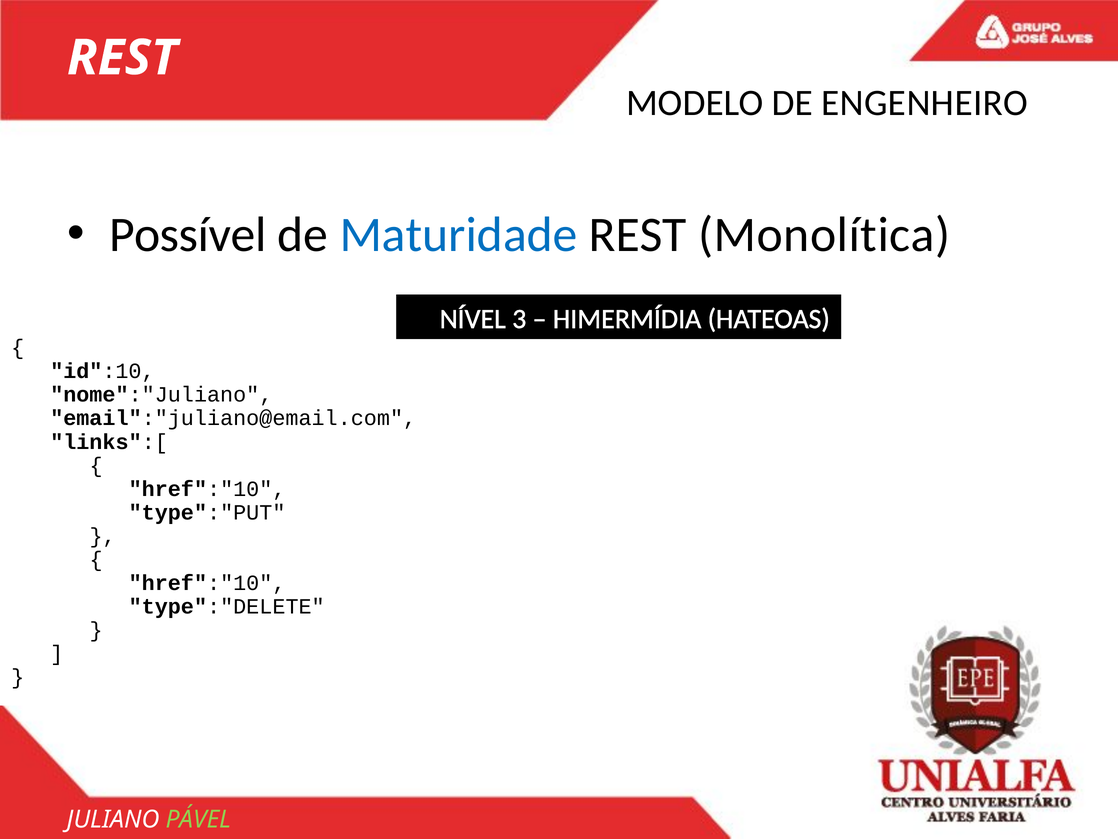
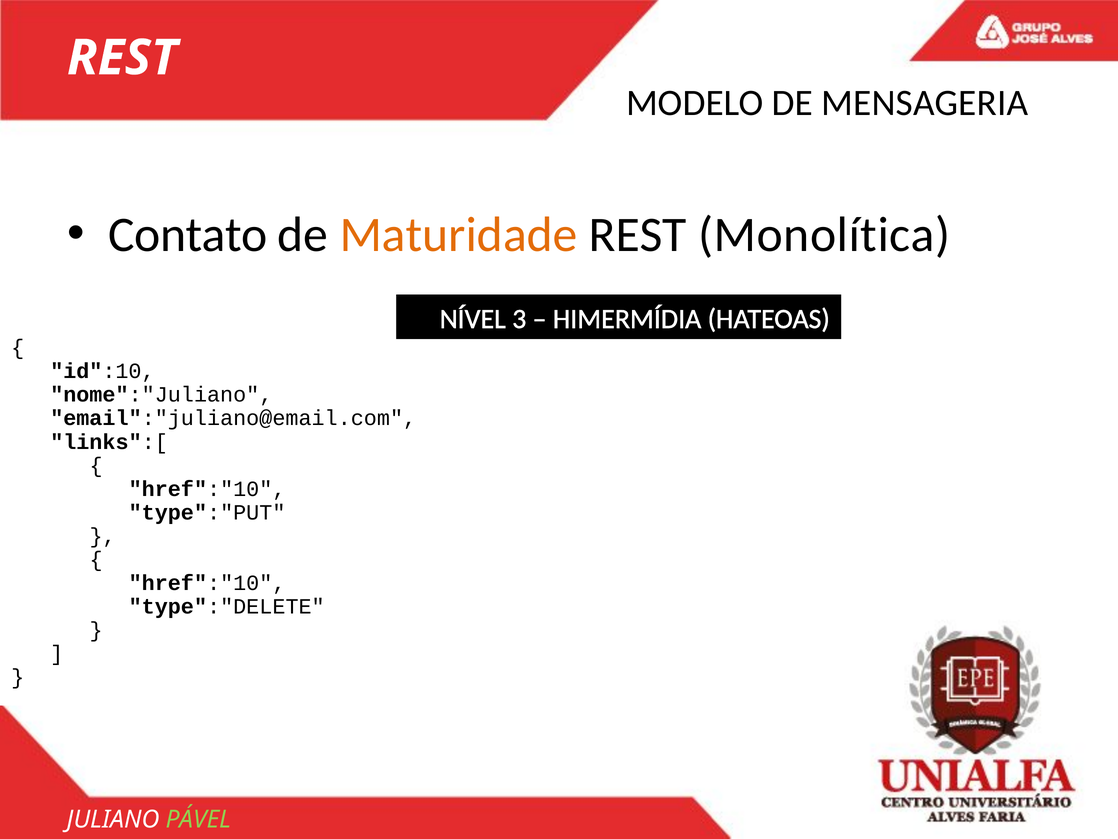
ENGENHEIRO: ENGENHEIRO -> MENSAGERIA
Possível: Possível -> Contato
Maturidade colour: blue -> orange
